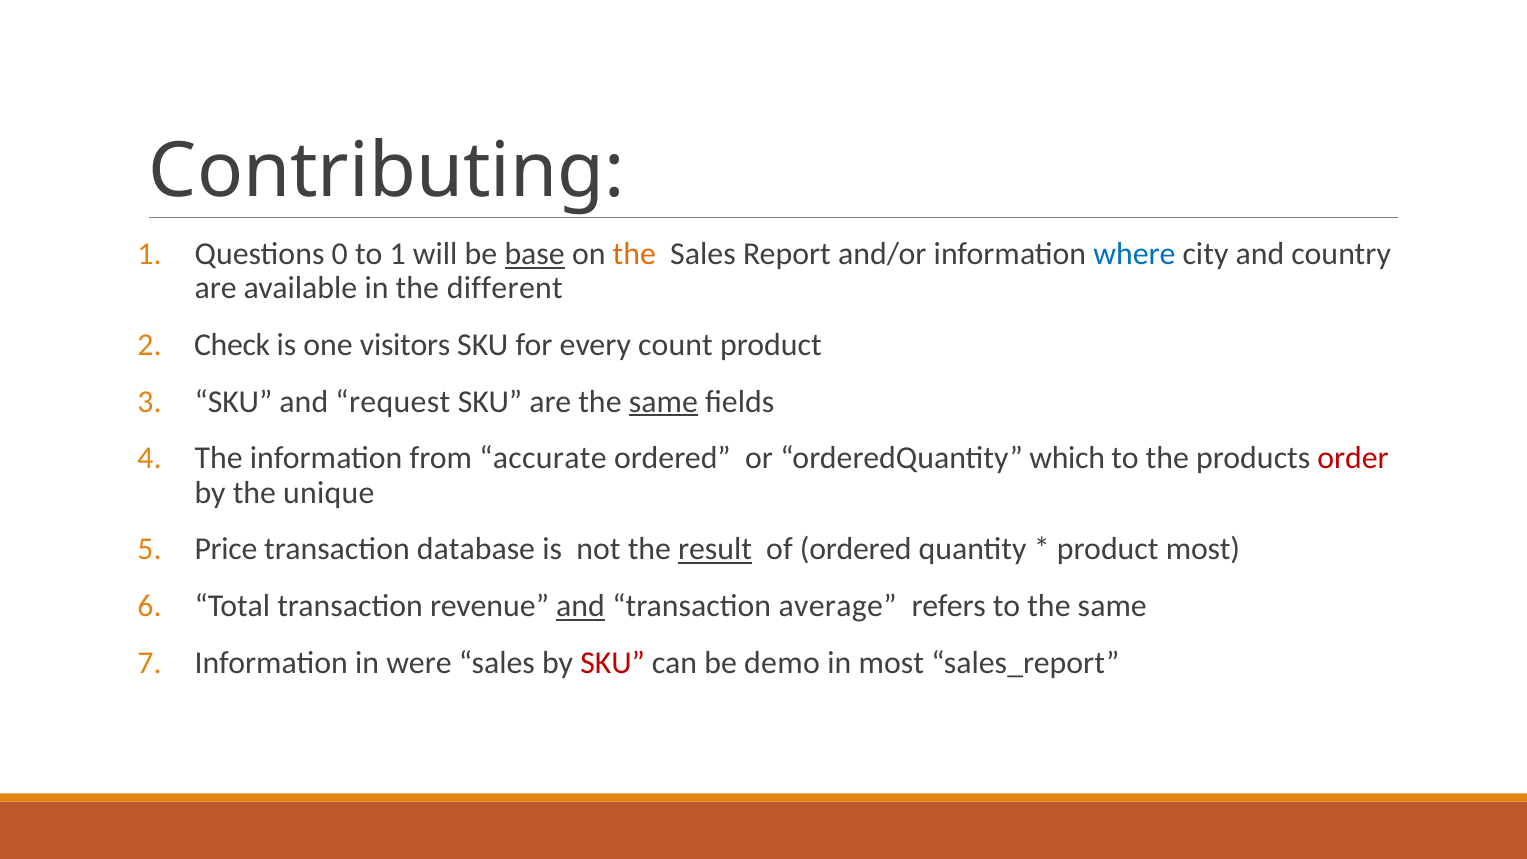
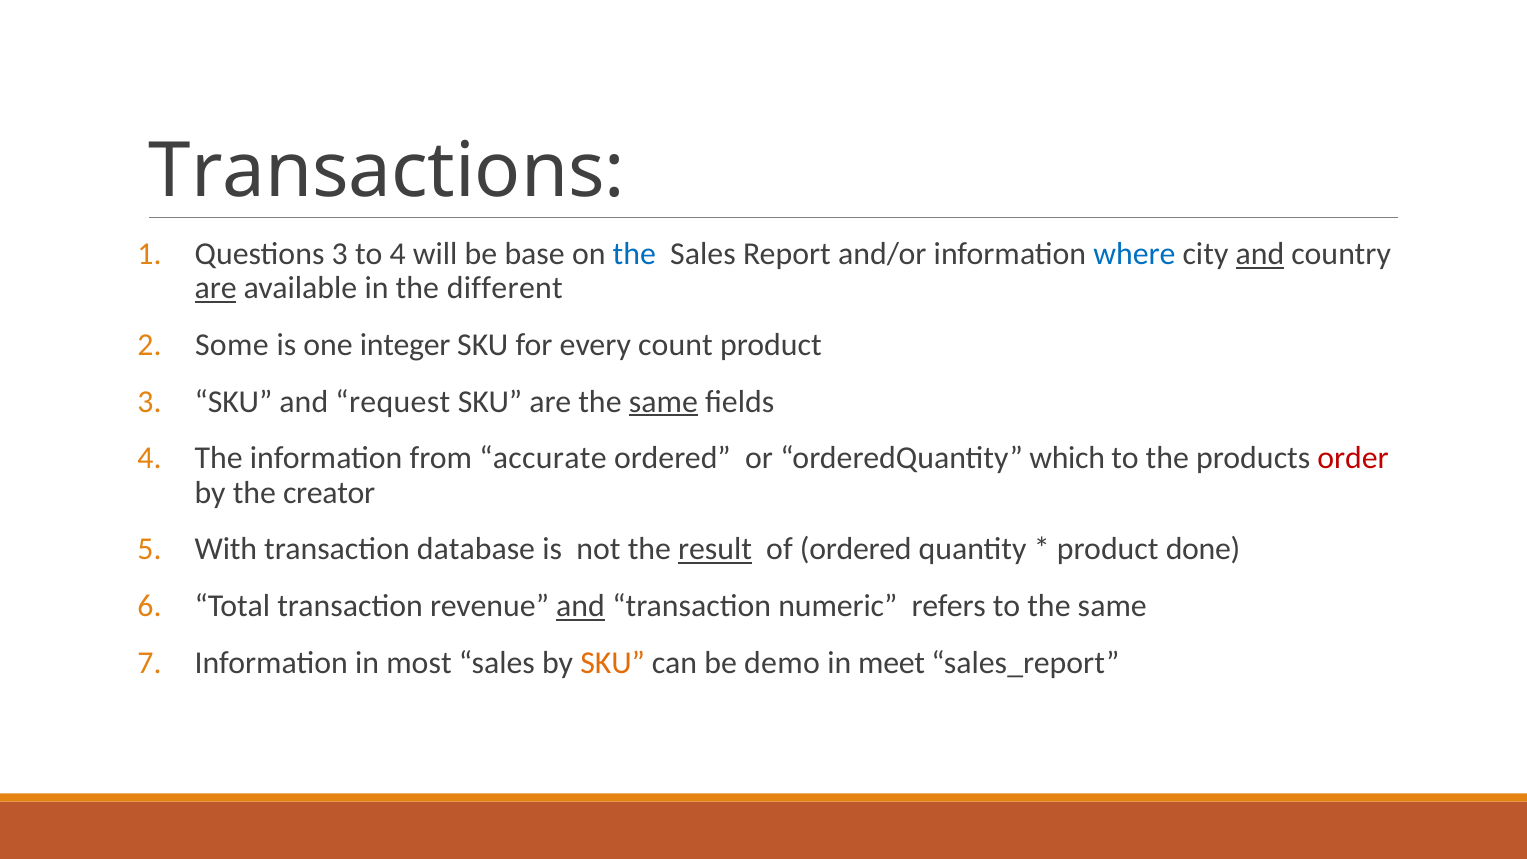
Contributing: Contributing -> Transactions
Questions 0: 0 -> 3
to 1: 1 -> 4
base underline: present -> none
the at (634, 254) colour: orange -> blue
and at (1260, 254) underline: none -> present
are at (216, 288) underline: none -> present
Check: Check -> Some
visitors: visitors -> integer
unique: unique -> creator
Price: Price -> With
product most: most -> done
average: average -> numeric
were: were -> most
SKU at (613, 663) colour: red -> orange
in most: most -> meet
